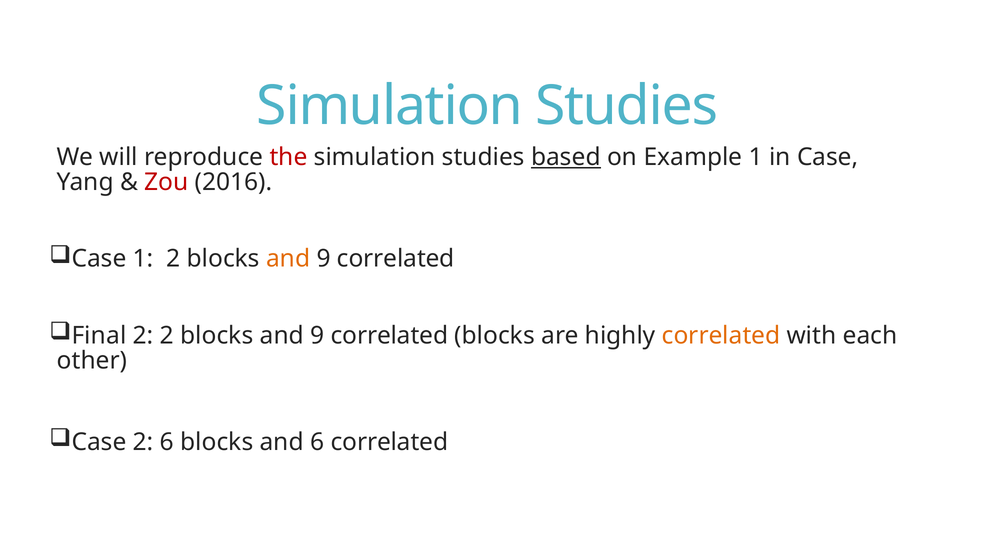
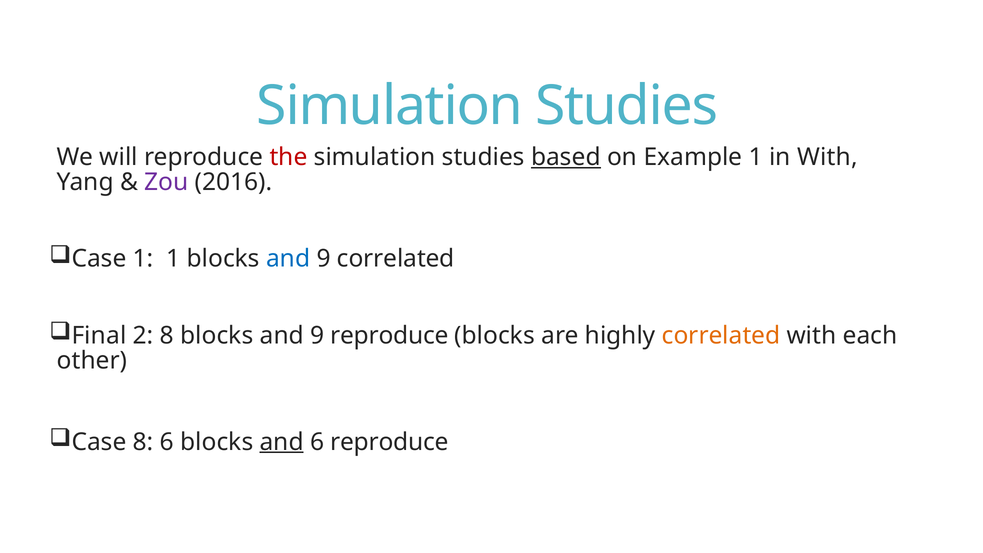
in Case: Case -> With
Zou colour: red -> purple
1 2: 2 -> 1
and at (288, 259) colour: orange -> blue
2 2: 2 -> 8
correlated at (389, 336): correlated -> reproduce
Case 2: 2 -> 8
and at (282, 442) underline: none -> present
6 correlated: correlated -> reproduce
